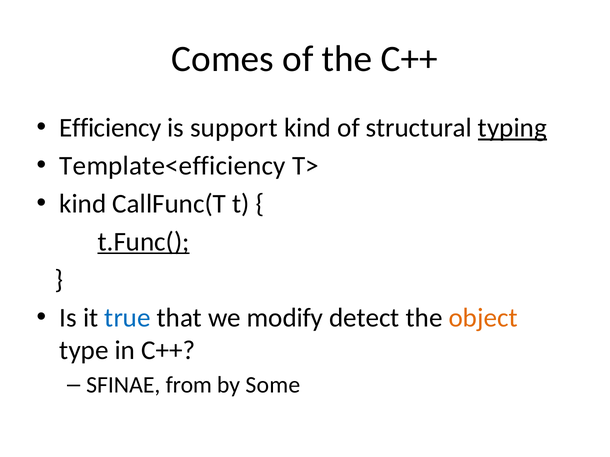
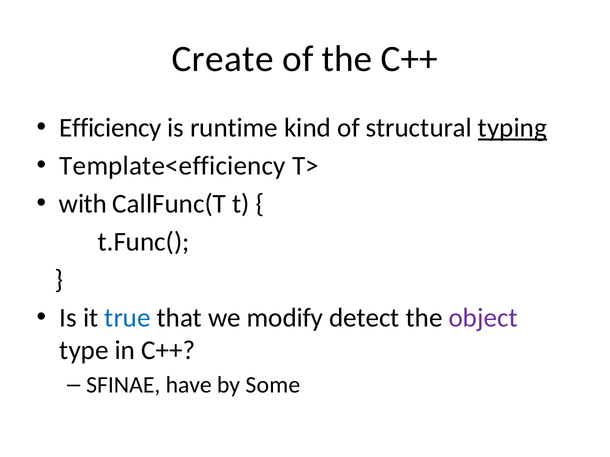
Comes: Comes -> Create
support: support -> runtime
kind at (83, 204): kind -> with
t.Func( underline: present -> none
object colour: orange -> purple
from: from -> have
